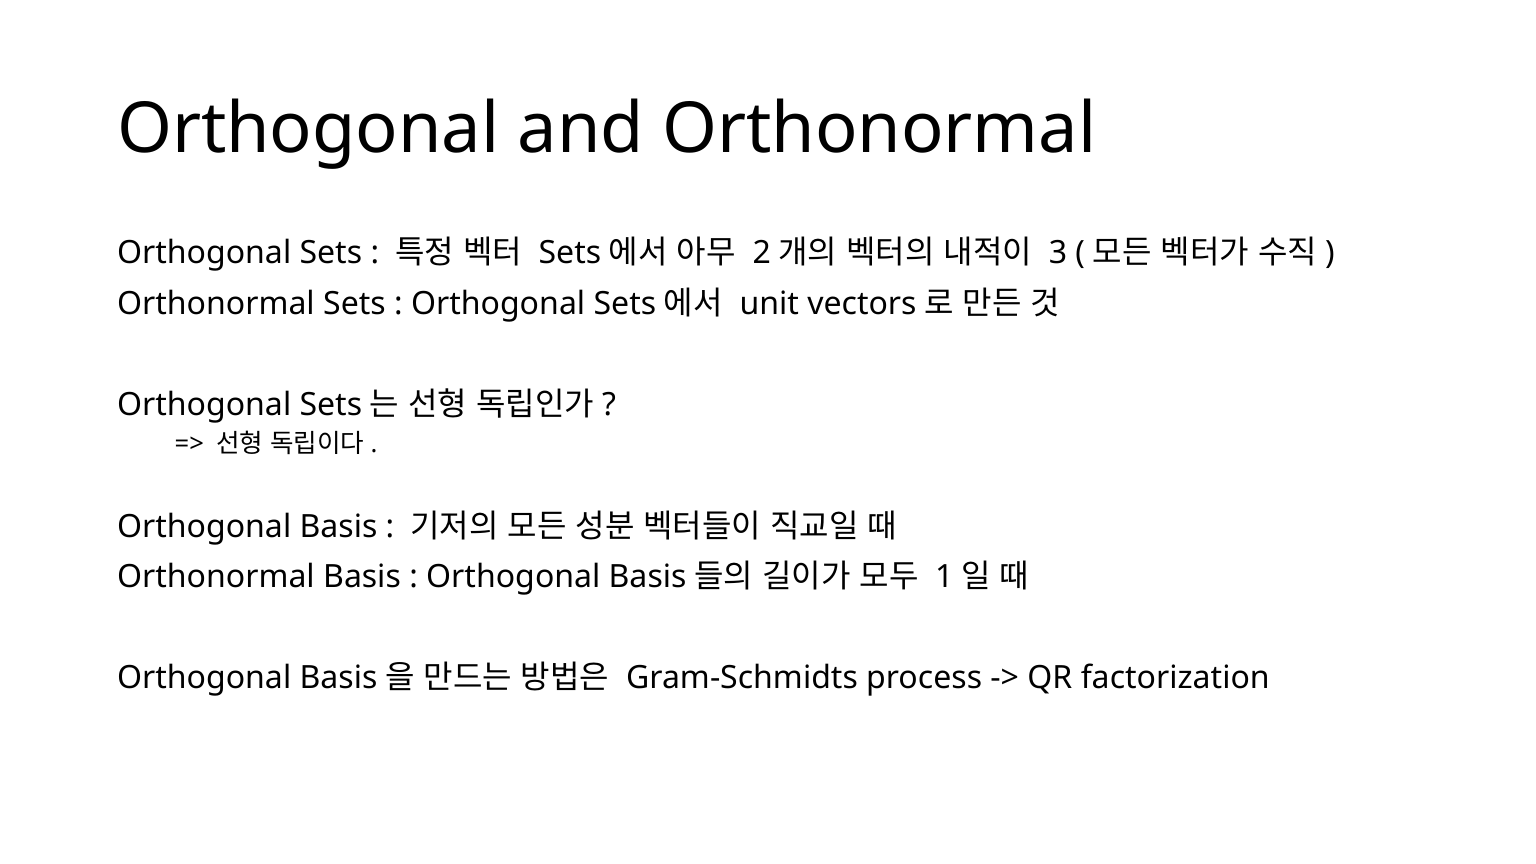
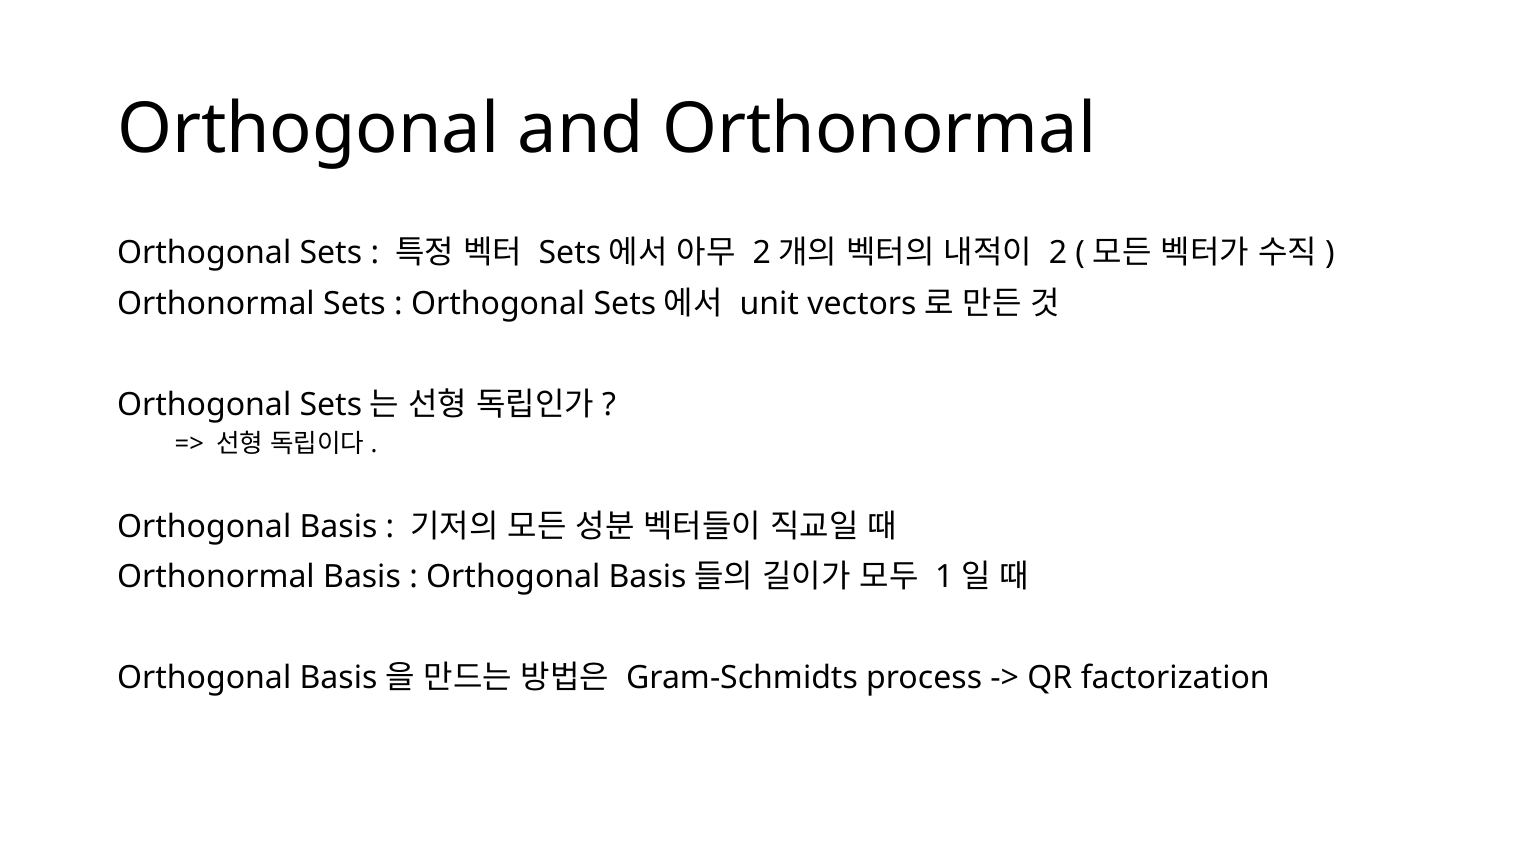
3 at (1058, 253): 3 -> 2
